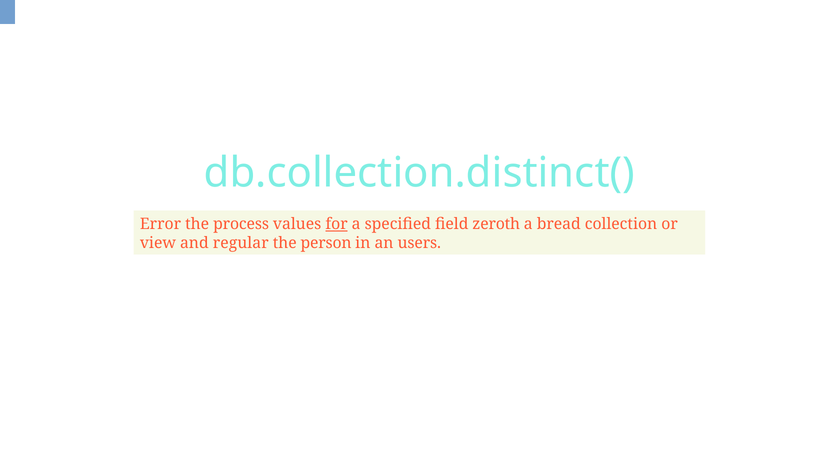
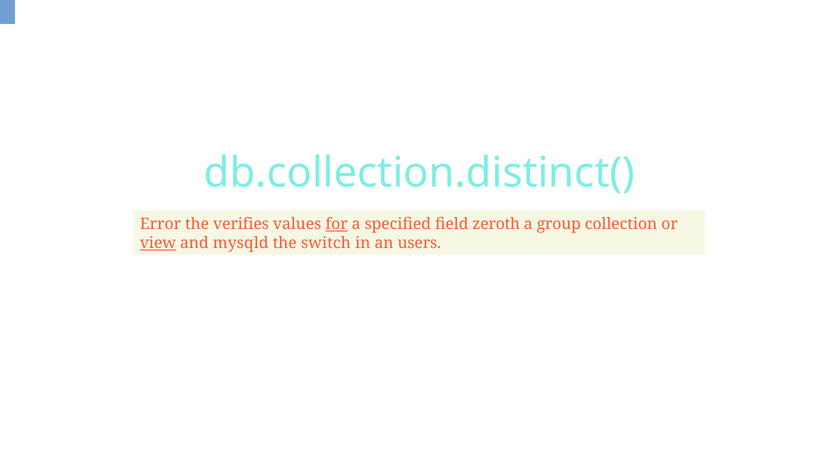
process: process -> verifies
bread: bread -> group
view underline: none -> present
regular: regular -> mysqld
person: person -> switch
